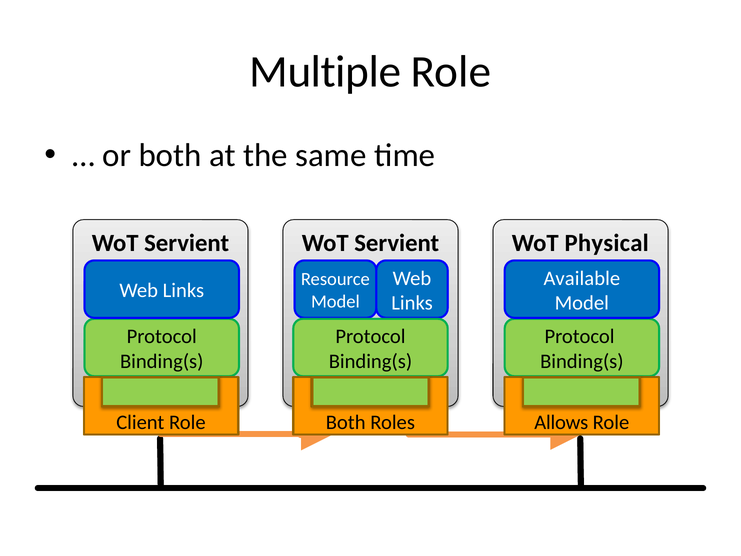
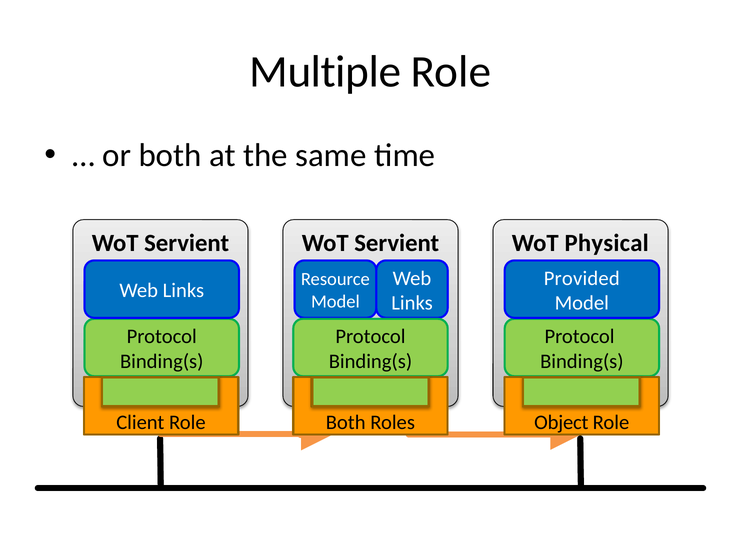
Available: Available -> Provided
Allows: Allows -> Object
